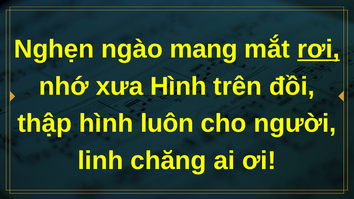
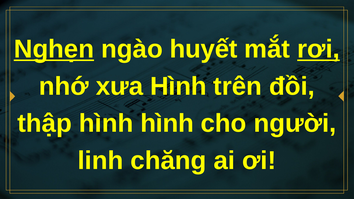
Nghẹn underline: none -> present
mang: mang -> huyết
hình luôn: luôn -> hình
